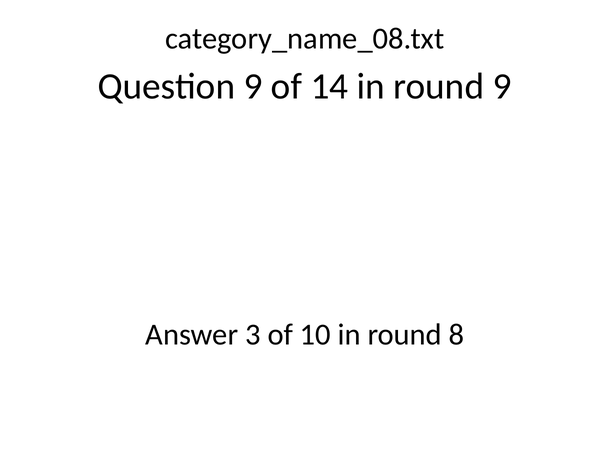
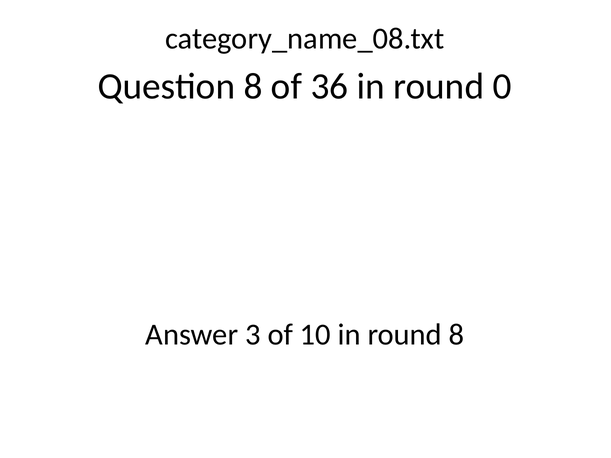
Question 9: 9 -> 8
14: 14 -> 36
round 9: 9 -> 0
